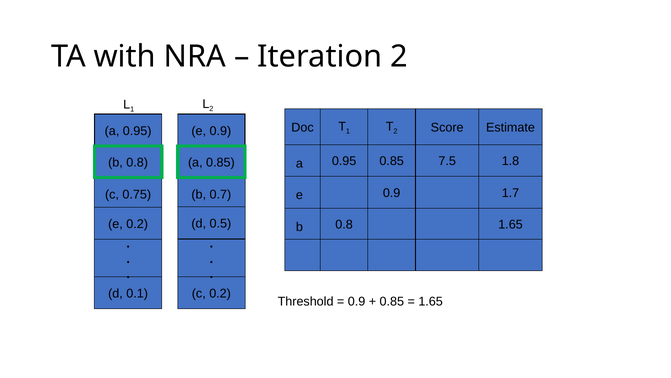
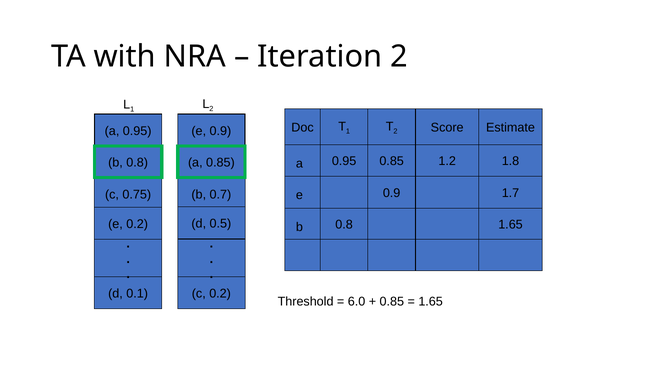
7.5: 7.5 -> 1.2
0.9 at (357, 301): 0.9 -> 6.0
